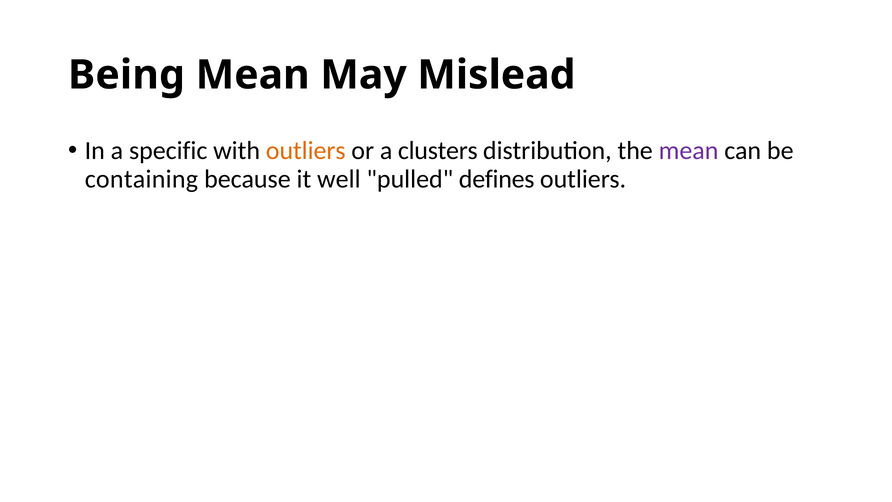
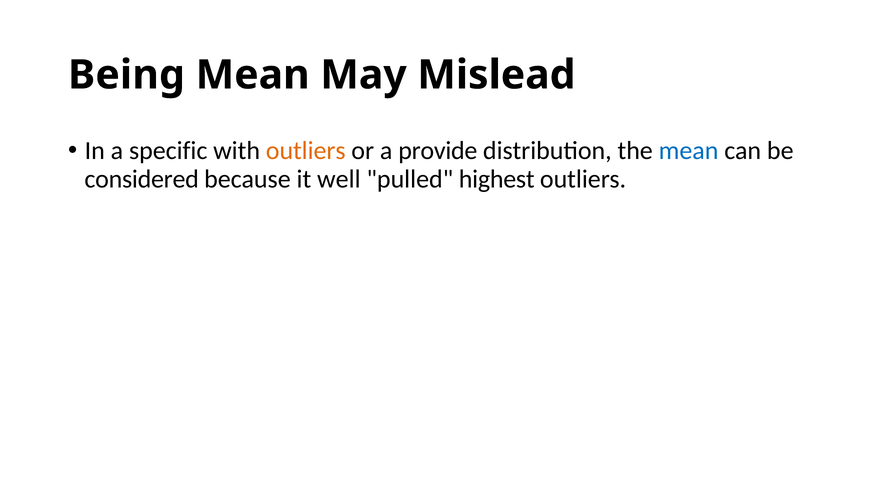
clusters: clusters -> provide
mean at (689, 151) colour: purple -> blue
containing: containing -> considered
defines: defines -> highest
